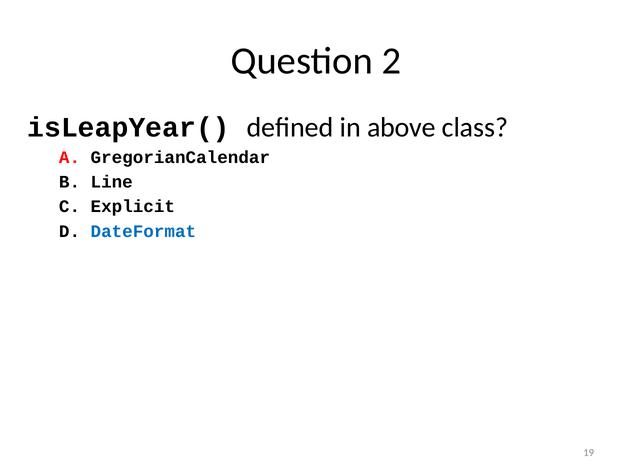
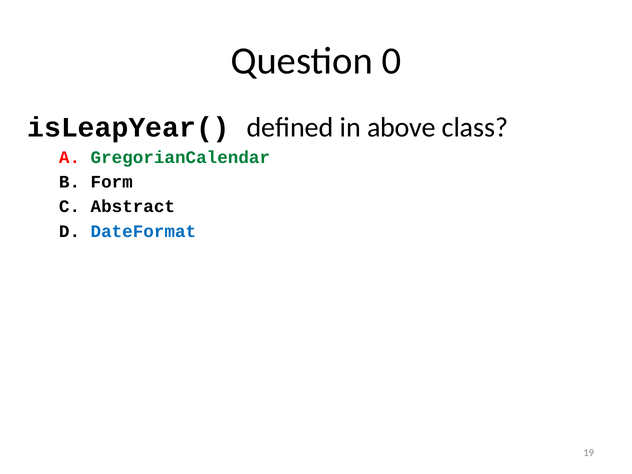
2: 2 -> 0
GregorianCalendar colour: black -> green
Line: Line -> Form
Explicit: Explicit -> Abstract
